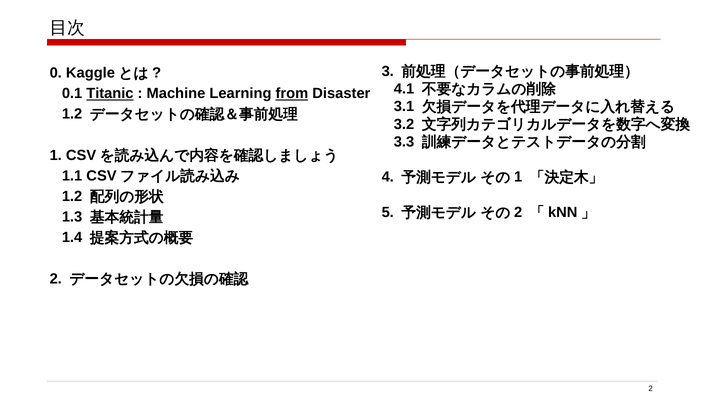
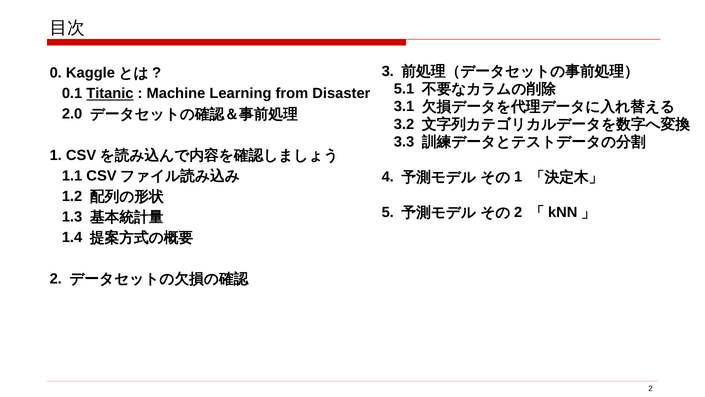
4.1: 4.1 -> 5.1
from underline: present -> none
1.2 at (72, 114): 1.2 -> 2.0
